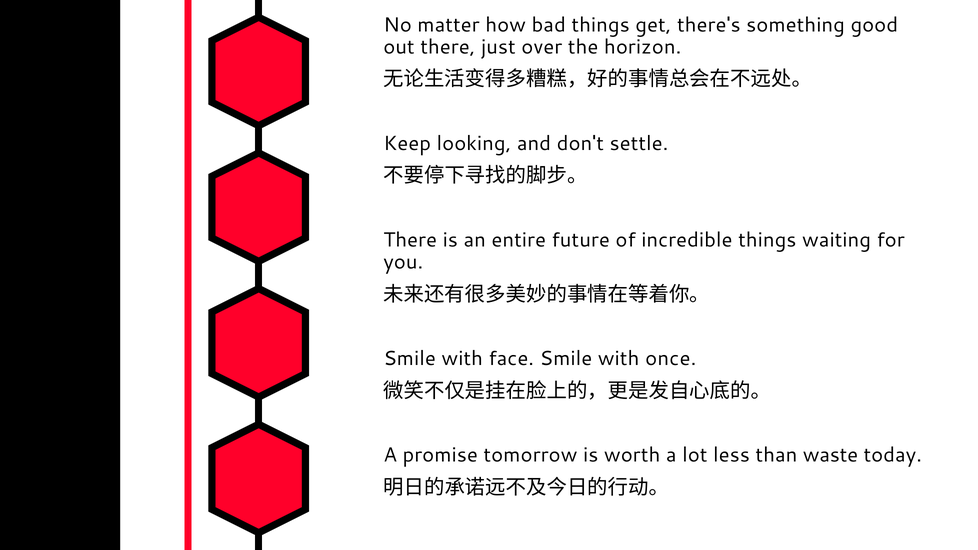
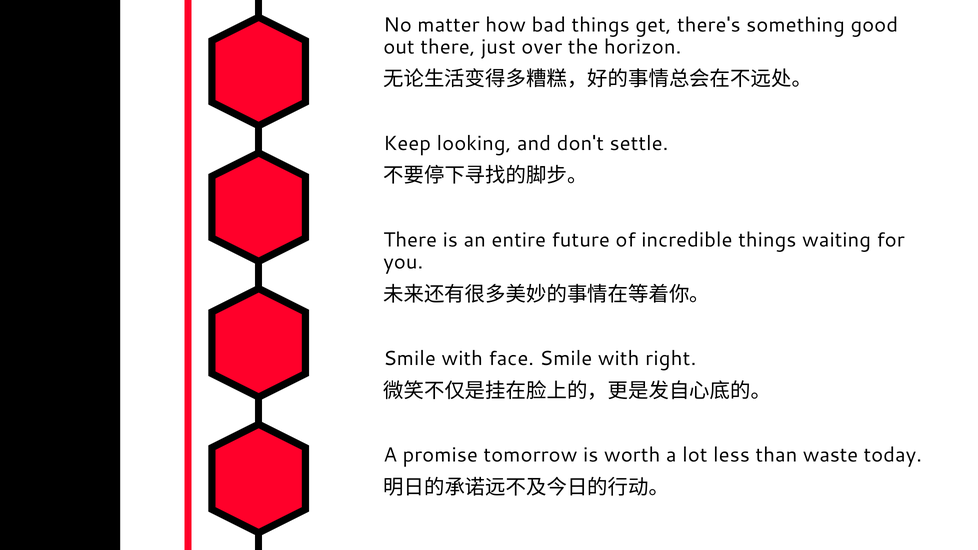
once: once -> right
